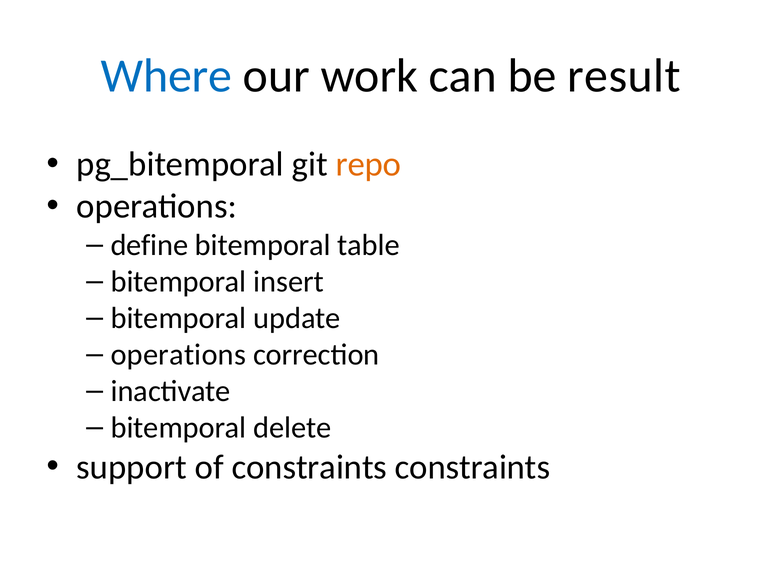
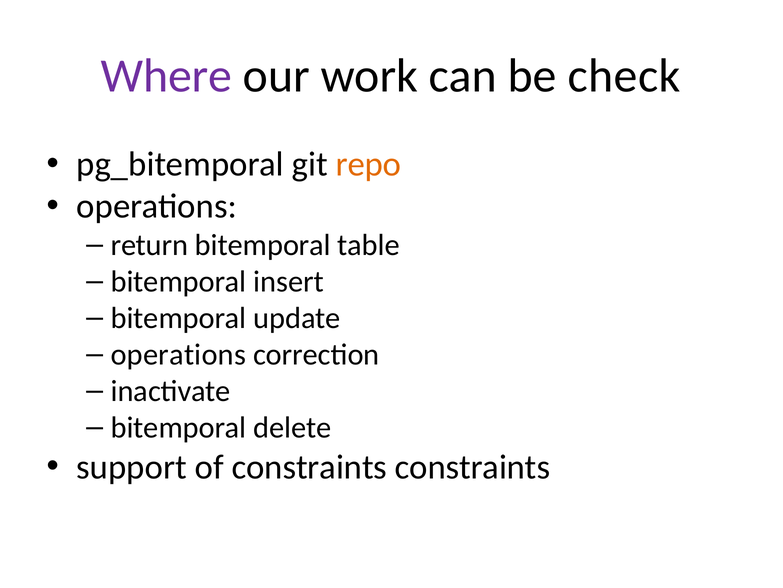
Where colour: blue -> purple
result: result -> check
define: define -> return
